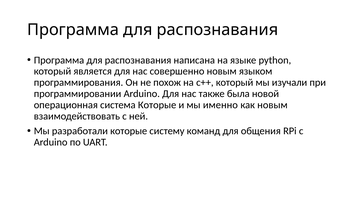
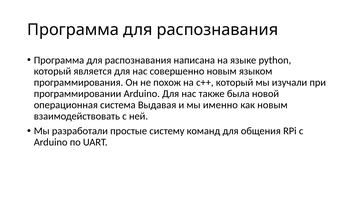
система Которые: Которые -> Выдавая
разработали которые: которые -> простые
